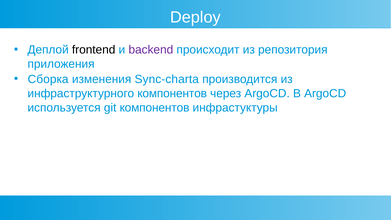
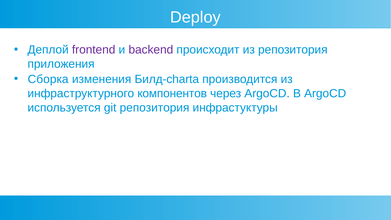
frontend colour: black -> purple
Sync-charta: Sync-charta -> Билд-charta
git компонентов: компонентов -> репозитория
